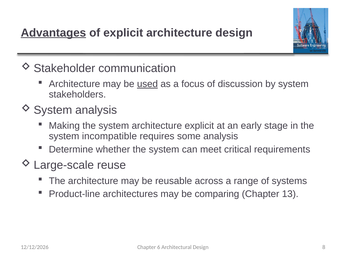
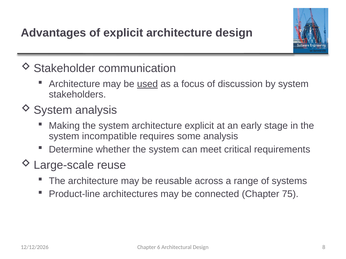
Advantages underline: present -> none
comparing: comparing -> connected
13: 13 -> 75
